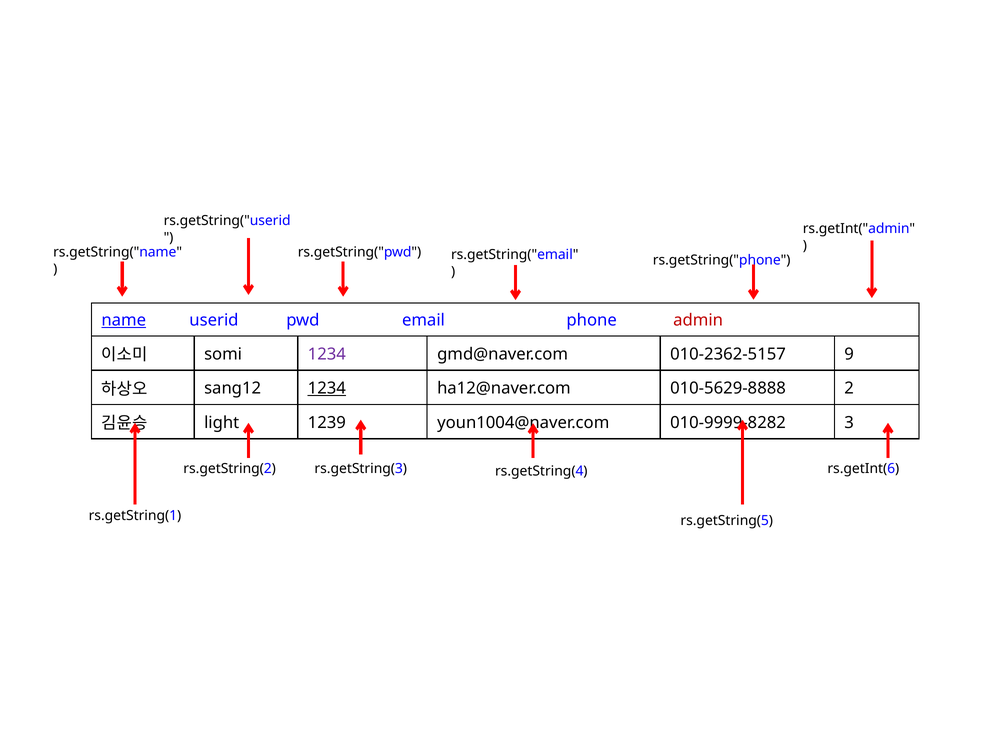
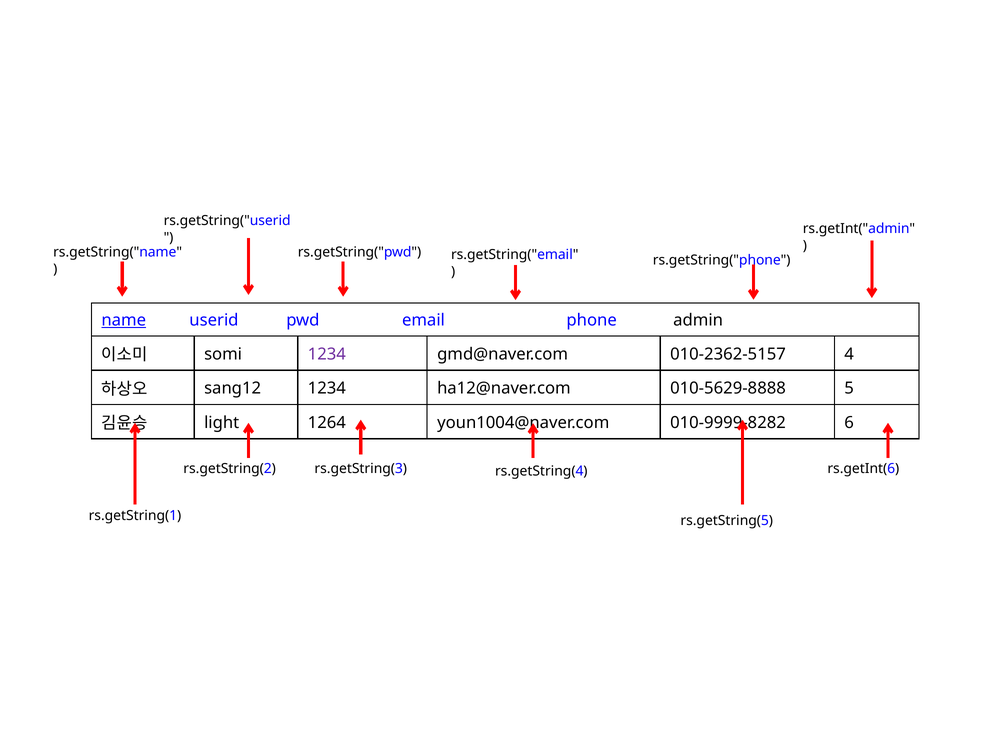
admin colour: red -> black
9: 9 -> 4
1234 at (327, 389) underline: present -> none
2: 2 -> 5
1239: 1239 -> 1264
3: 3 -> 6
